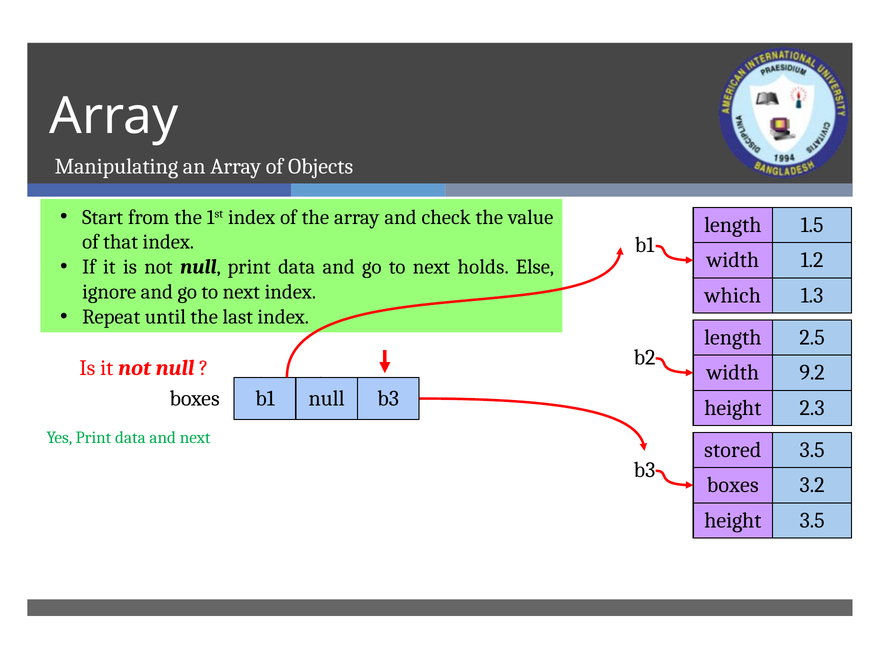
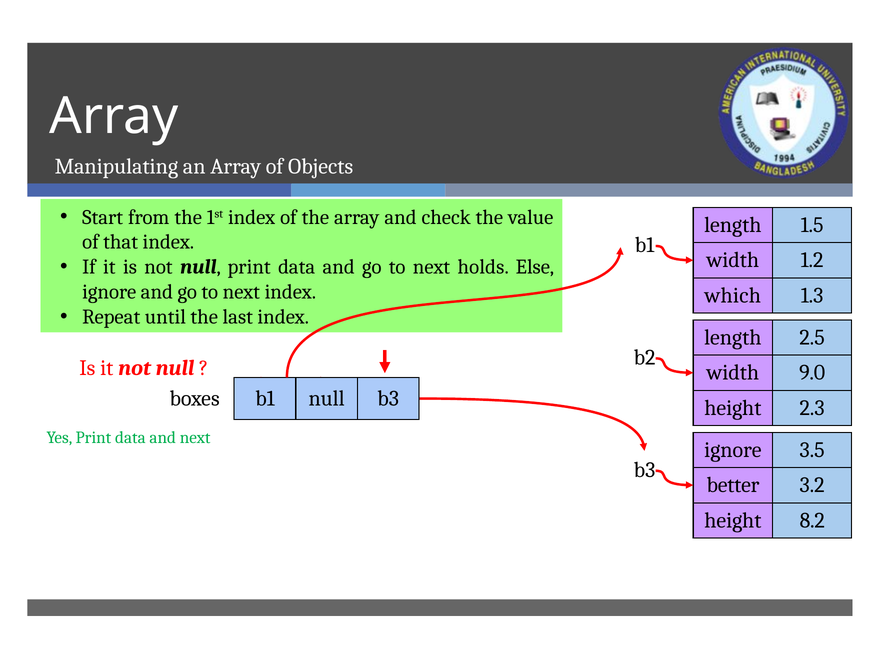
9.2: 9.2 -> 9.0
stored at (733, 450): stored -> ignore
boxes at (733, 485): boxes -> better
height 3.5: 3.5 -> 8.2
